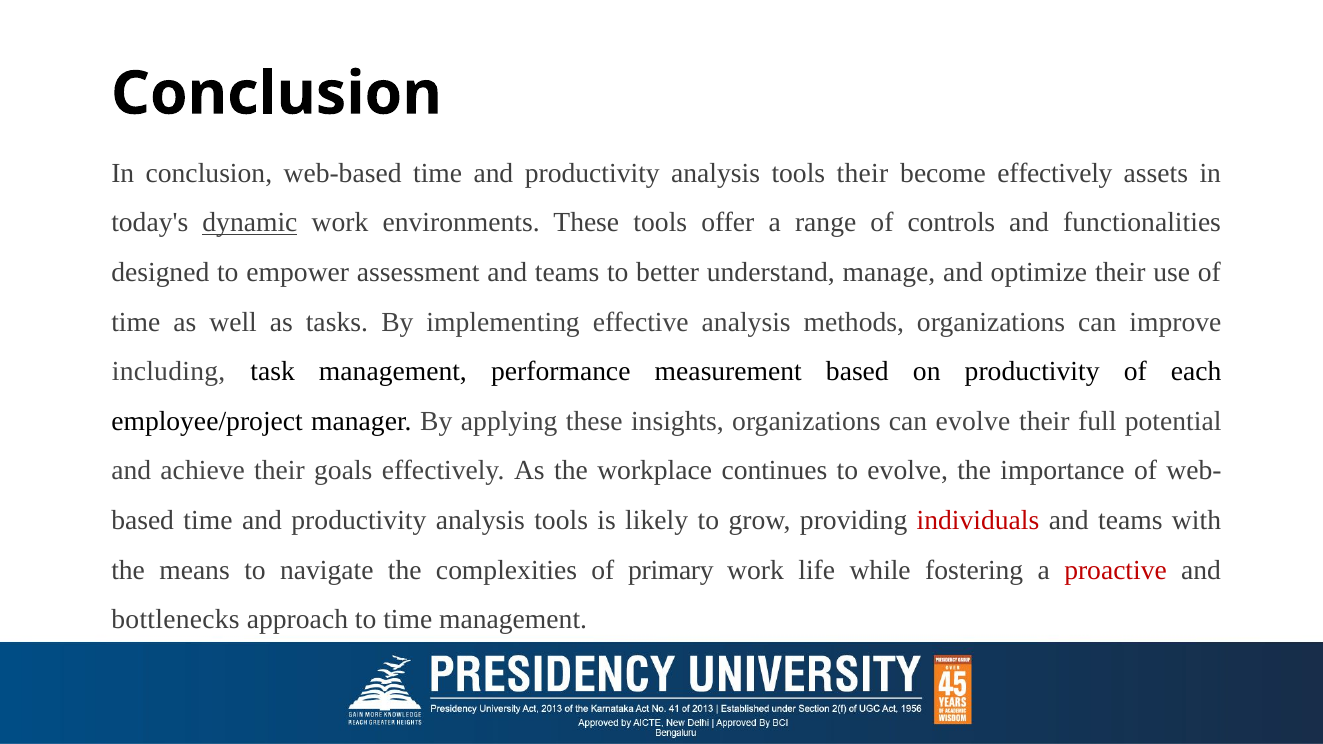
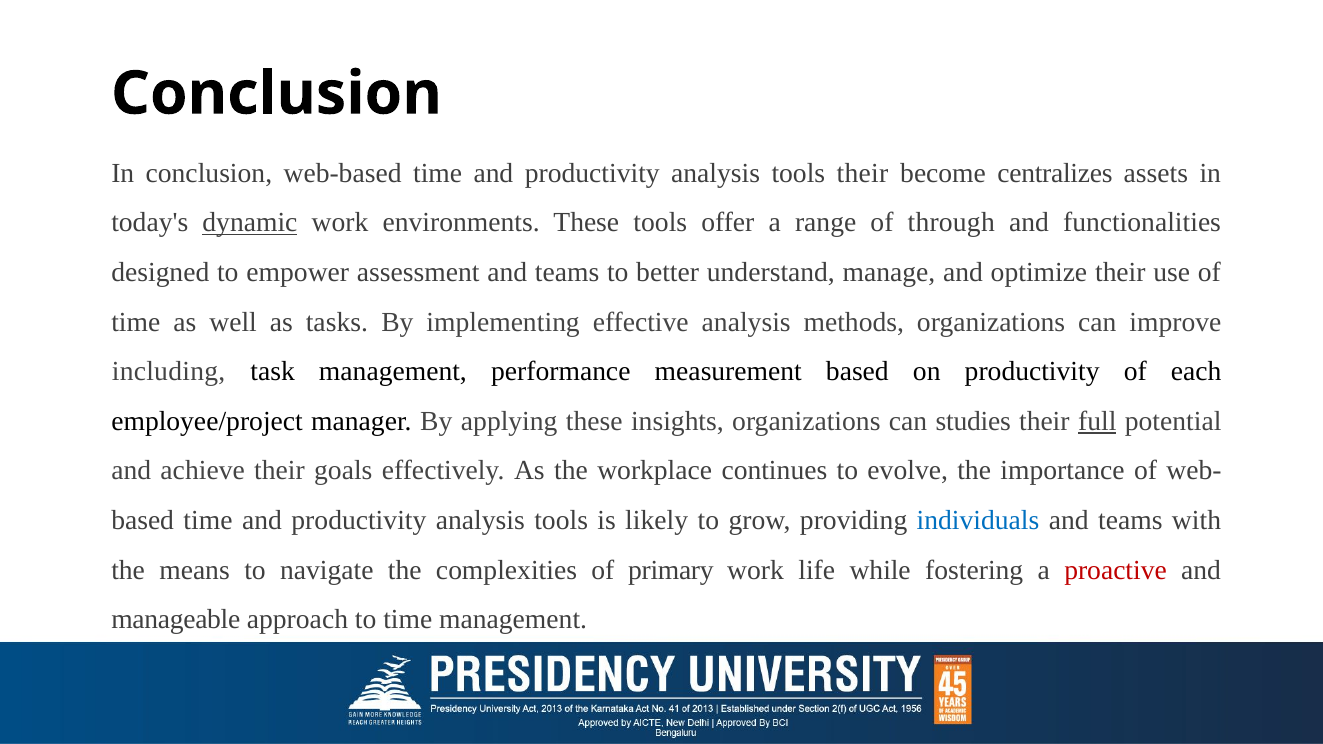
become effectively: effectively -> centralizes
controls: controls -> through
can evolve: evolve -> studies
full underline: none -> present
individuals colour: red -> blue
bottlenecks: bottlenecks -> manageable
